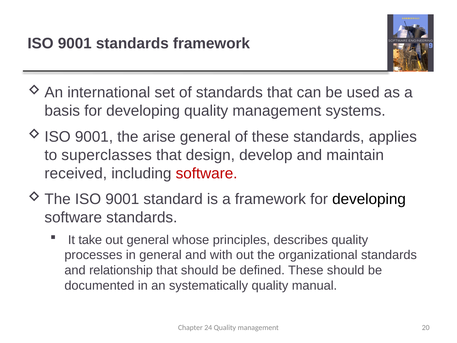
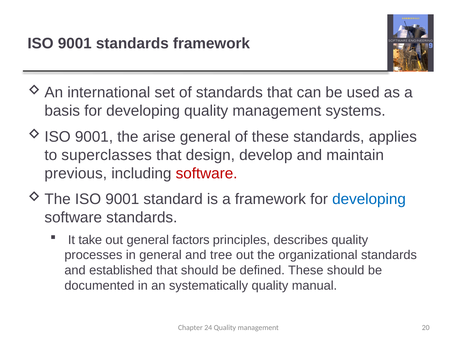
received: received -> previous
developing at (369, 199) colour: black -> blue
whose: whose -> factors
with: with -> tree
relationship: relationship -> established
